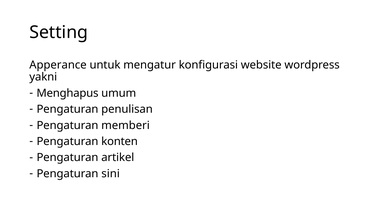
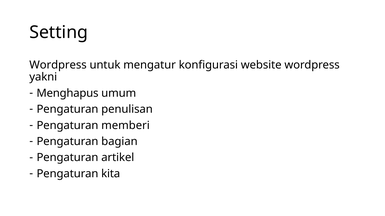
Apperance at (58, 65): Apperance -> Wordpress
konten: konten -> bagian
sini: sini -> kita
